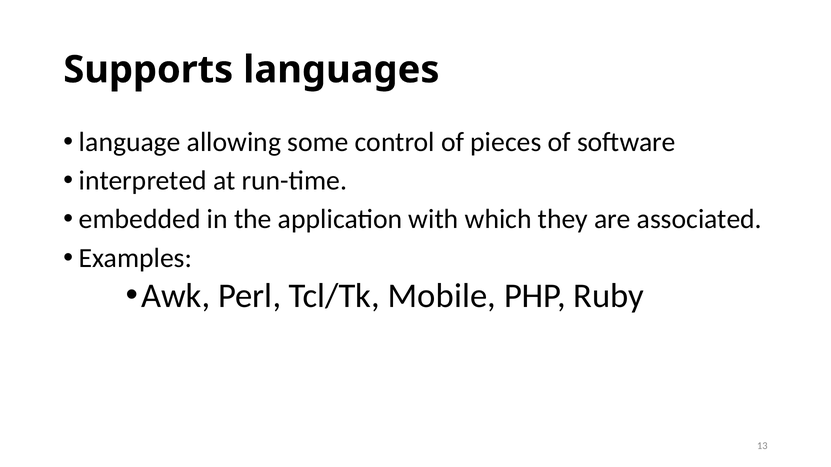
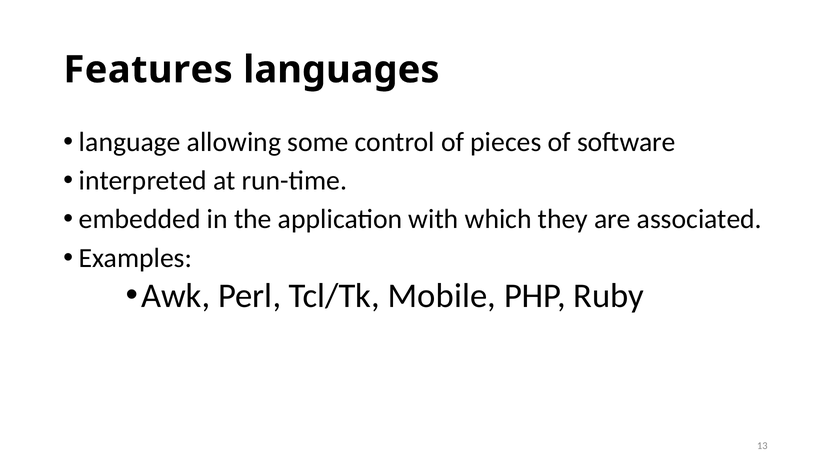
Supports: Supports -> Features
